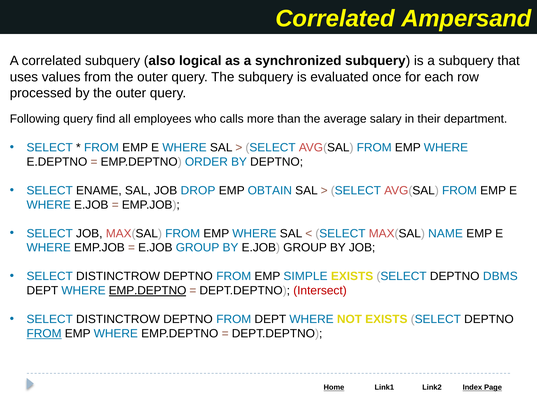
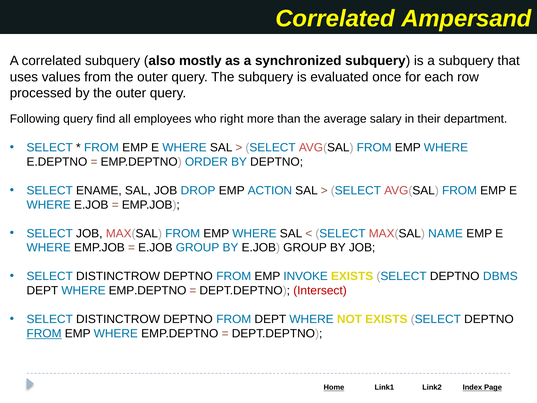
logical: logical -> mostly
calls: calls -> right
OBTAIN: OBTAIN -> ACTION
SIMPLE: SIMPLE -> INVOKE
EMP.DEPTNO at (148, 291) underline: present -> none
